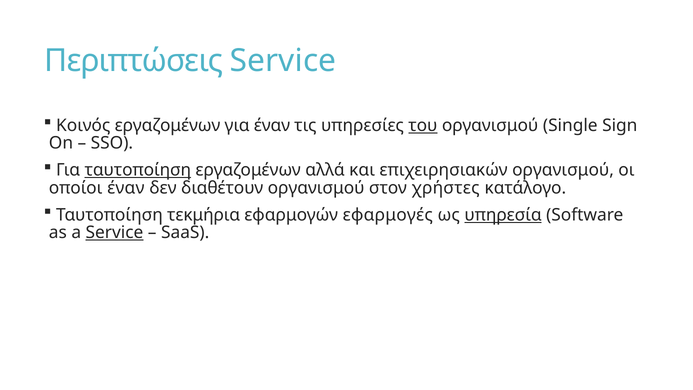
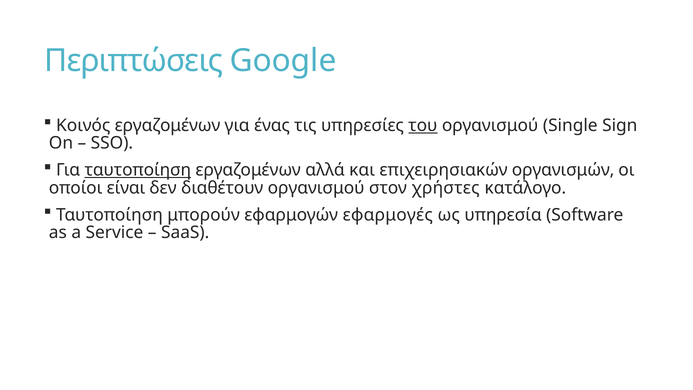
Περιπτώσεις Service: Service -> Google
για έναν: έναν -> ένας
επιχειρησιακών οργανισμού: οργανισμού -> οργανισμών
οποίοι έναν: έναν -> είναι
τεκμήρια: τεκμήρια -> μπορούν
υπηρεσία underline: present -> none
Service at (114, 233) underline: present -> none
